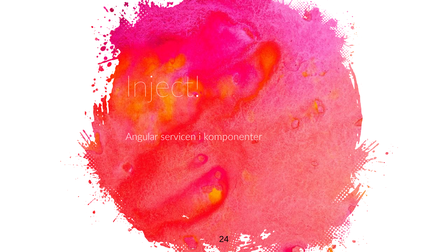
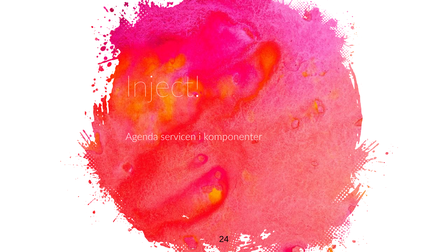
Angular: Angular -> Agenda
